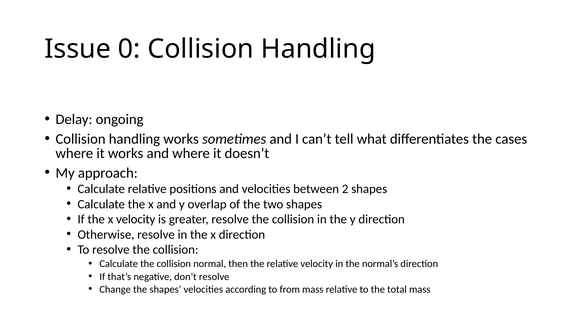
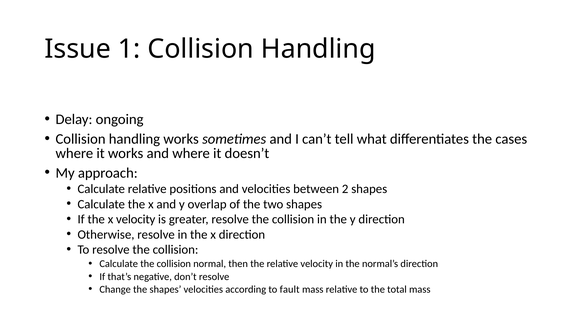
0: 0 -> 1
from: from -> fault
